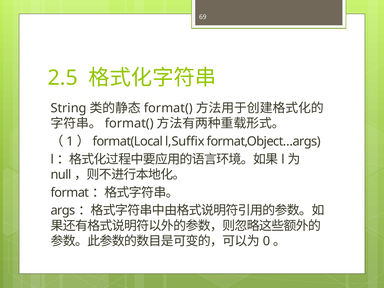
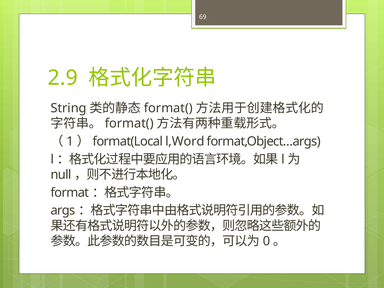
2.5: 2.5 -> 2.9
l,Suffix: l,Suffix -> l,Word
